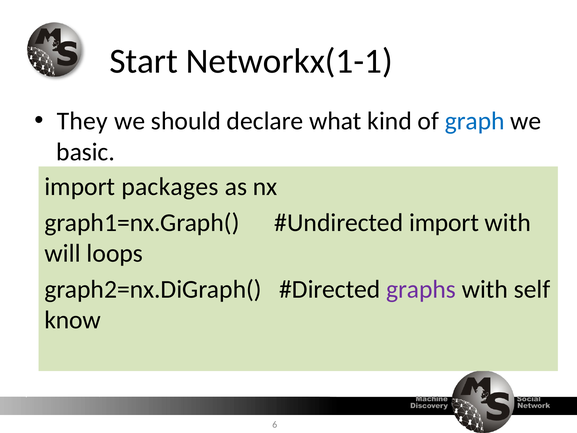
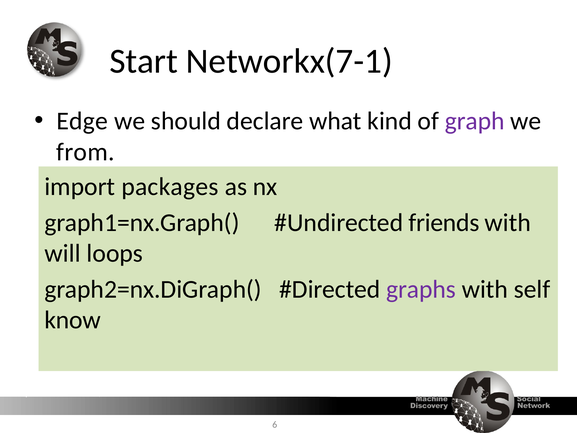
Networkx(1-1: Networkx(1-1 -> Networkx(7-1
They: They -> Edge
graph colour: blue -> purple
basic: basic -> from
import at (444, 222): import -> friends
